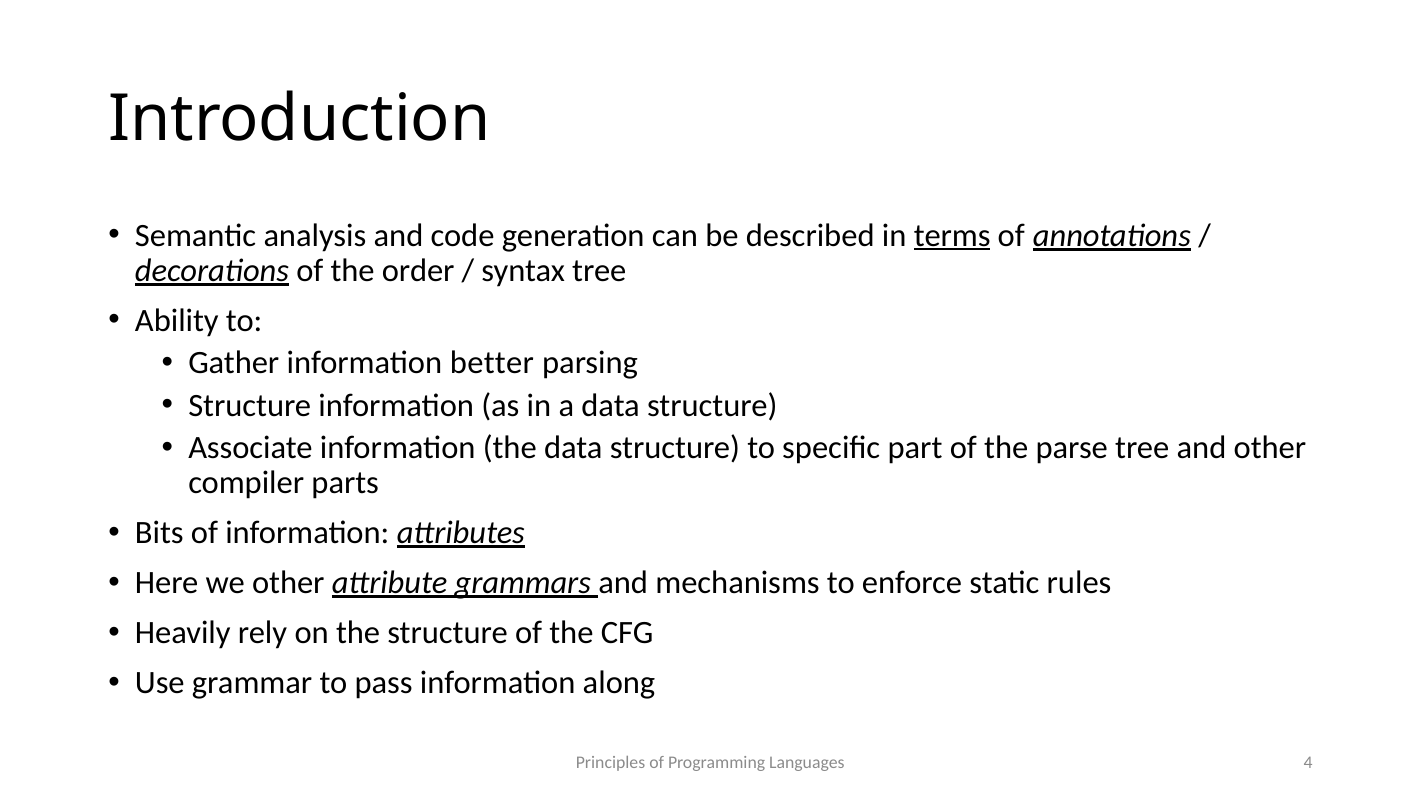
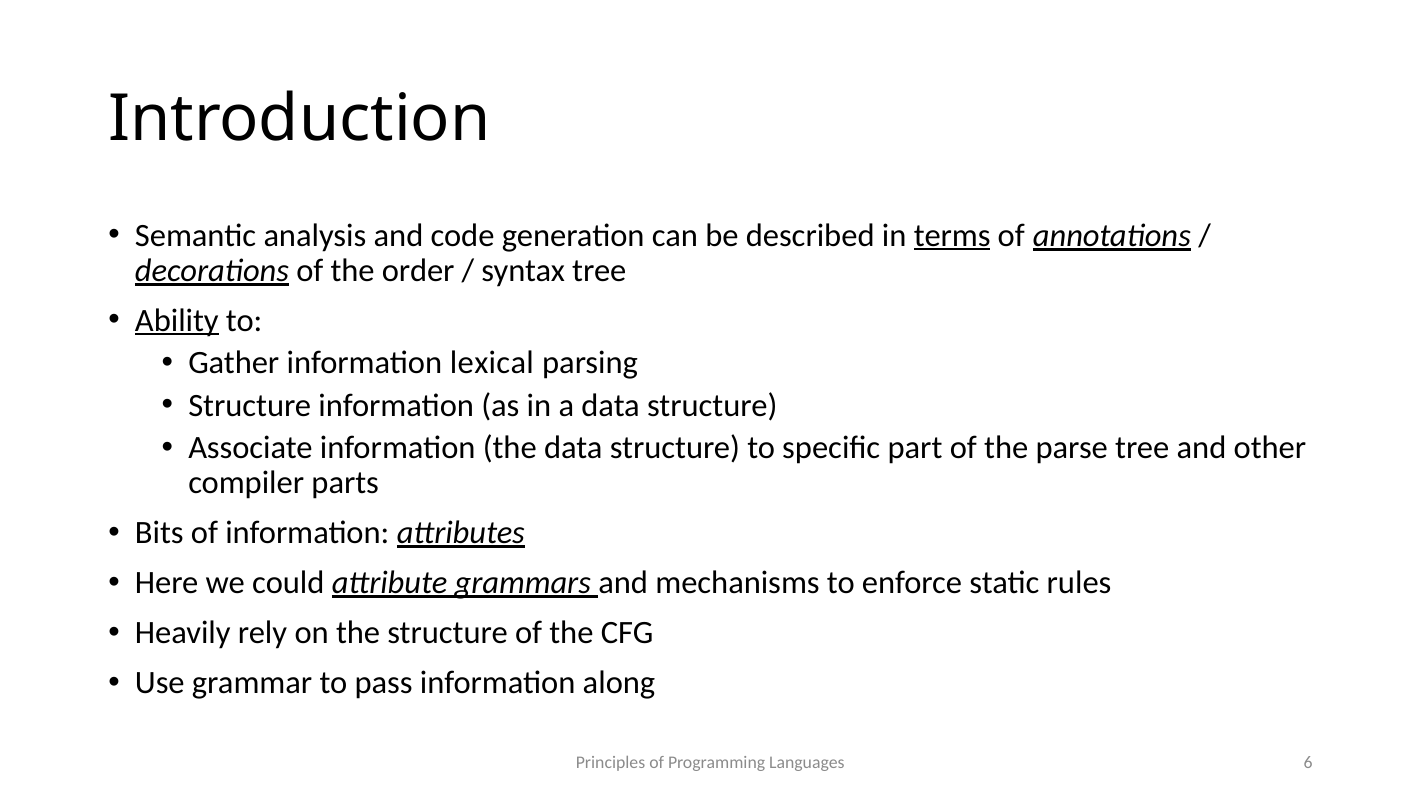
Ability underline: none -> present
better: better -> lexical
we other: other -> could
4: 4 -> 6
